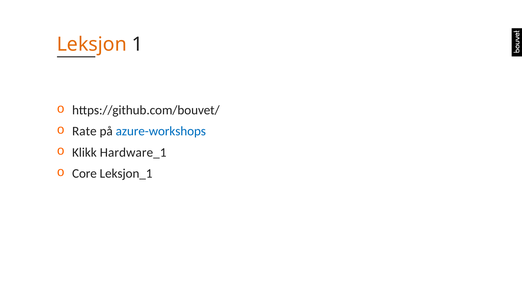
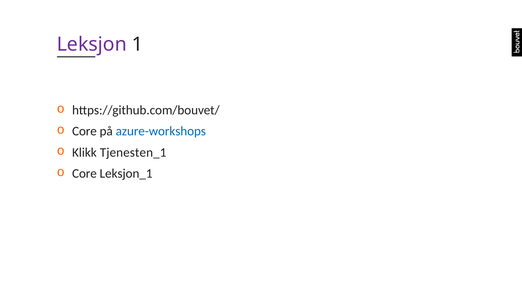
Leksjon colour: orange -> purple
Rate at (84, 131): Rate -> Core
Hardware_1: Hardware_1 -> Tjenesten_1
